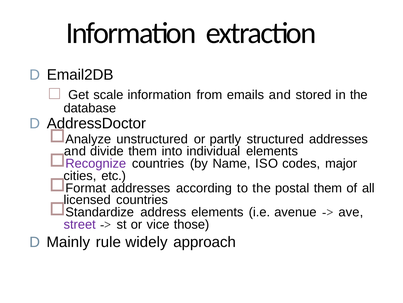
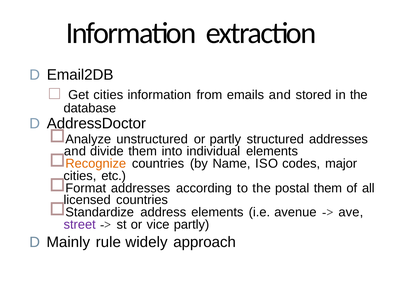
Get scale: scale -> cities
Recognize colour: purple -> orange
vice those: those -> partly
